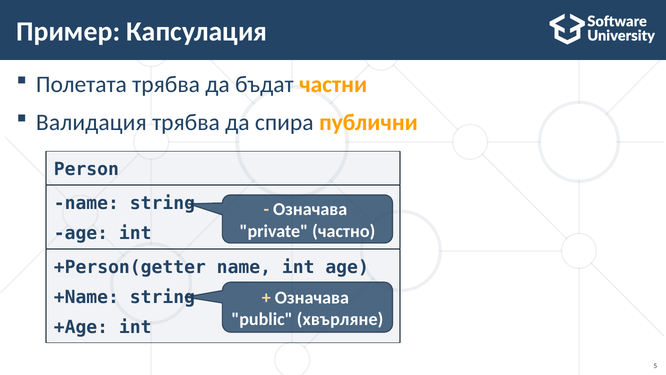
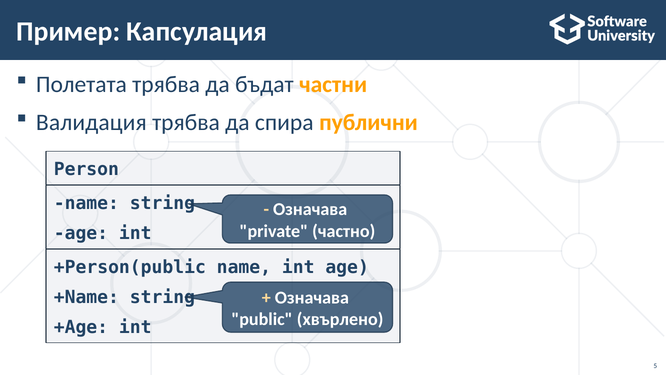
+Person(getter: +Person(getter -> +Person(public
хвърляне: хвърляне -> хвърлено
